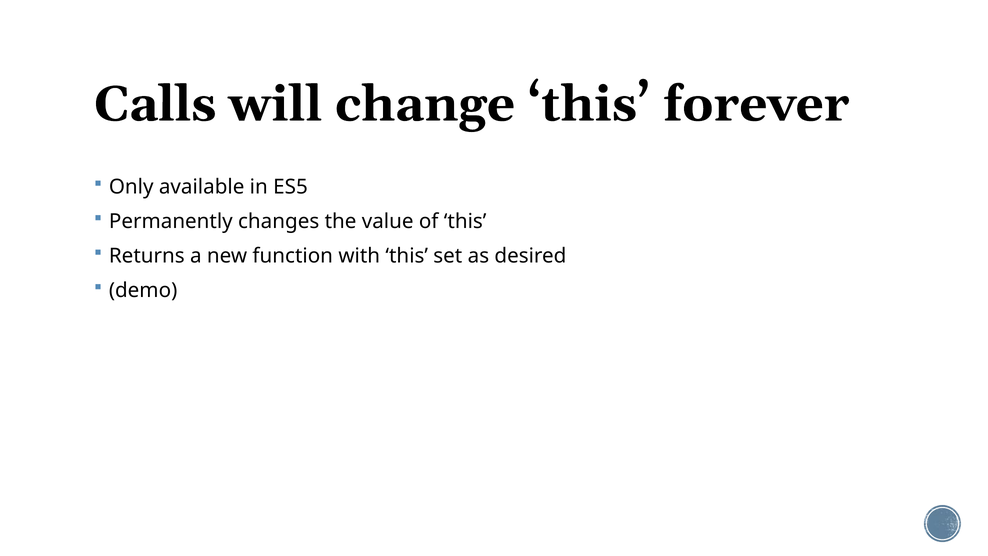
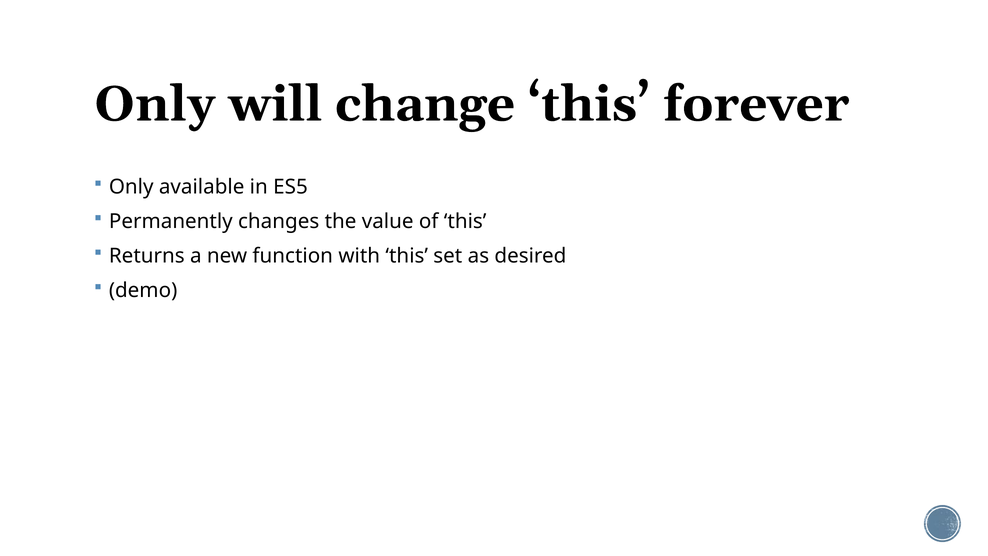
Calls at (155, 104): Calls -> Only
